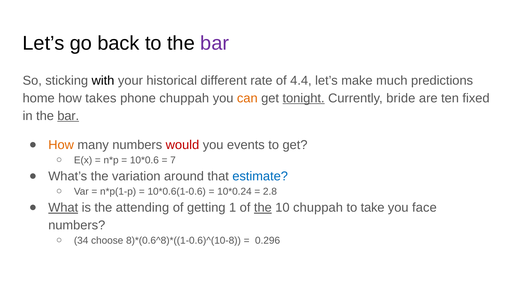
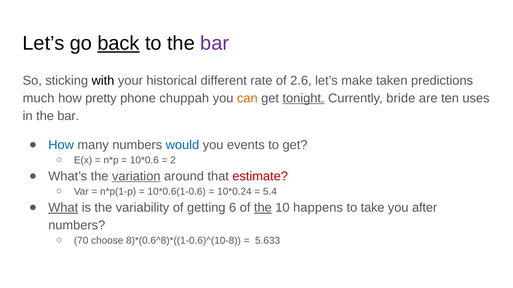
back underline: none -> present
4.4: 4.4 -> 2.6
much: much -> taken
home: home -> much
takes: takes -> pretty
fixed: fixed -> uses
bar at (68, 116) underline: present -> none
How at (61, 145) colour: orange -> blue
would colour: red -> blue
7: 7 -> 2
variation underline: none -> present
estimate colour: blue -> red
2.8: 2.8 -> 5.4
attending: attending -> variability
1: 1 -> 6
10 chuppah: chuppah -> happens
face: face -> after
34: 34 -> 70
0.296: 0.296 -> 5.633
